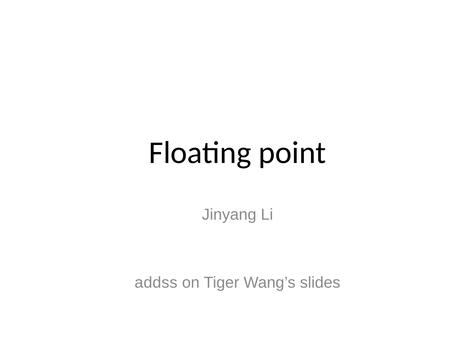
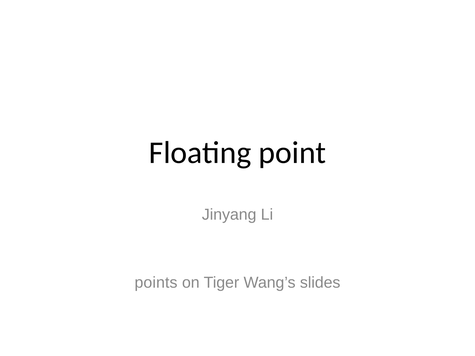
addss: addss -> points
